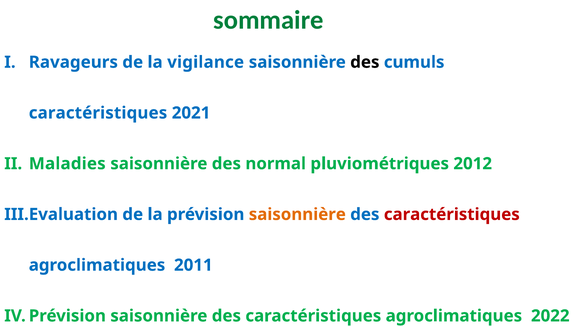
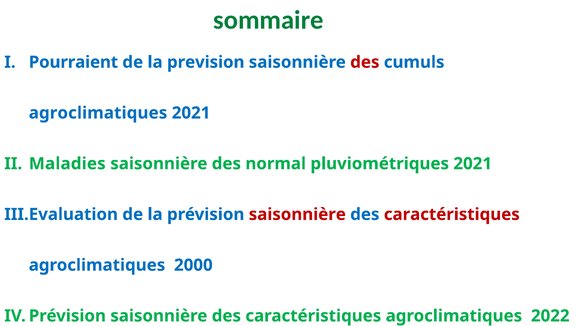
Ravageurs: Ravageurs -> Pourraient
vigilance: vigilance -> prevision
des at (365, 62) colour: black -> red
caractéristiques at (98, 113): caractéristiques -> agroclimatiques
pluviométriques 2012: 2012 -> 2021
saisonnière at (297, 215) colour: orange -> red
2011: 2011 -> 2000
